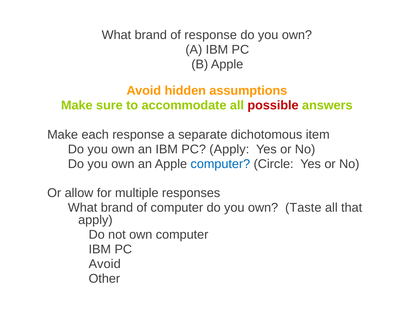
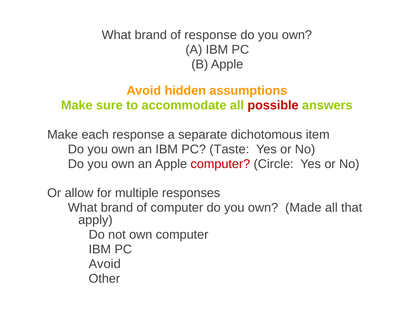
PC Apply: Apply -> Taste
computer at (220, 164) colour: blue -> red
Taste: Taste -> Made
